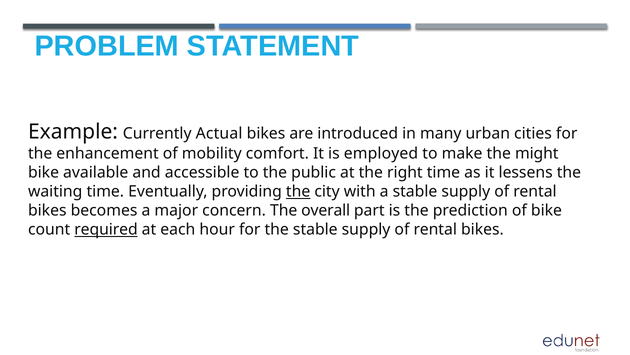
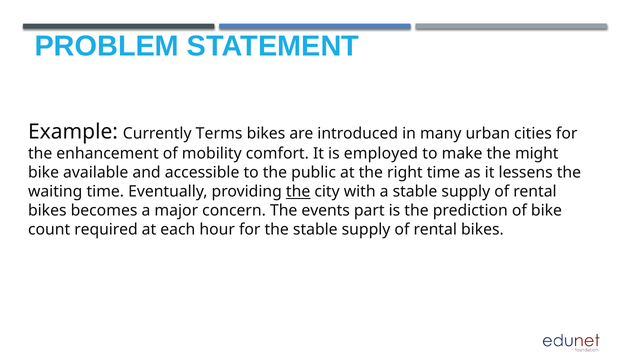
Actual: Actual -> Terms
overall: overall -> events
required underline: present -> none
